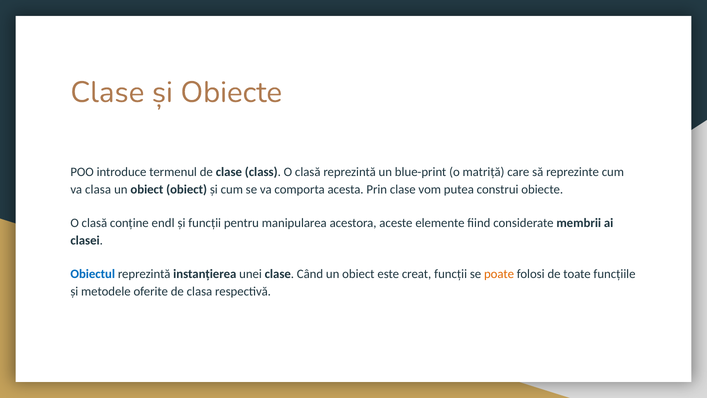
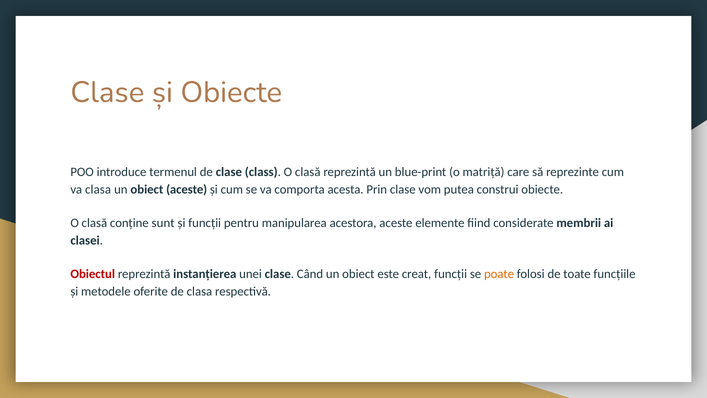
obiect obiect: obiect -> aceste
endl: endl -> sunt
Obiectul colour: blue -> red
